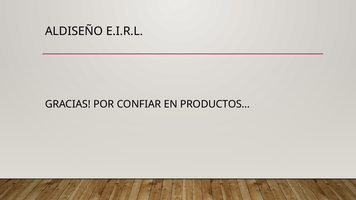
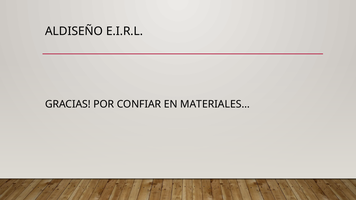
PRODUCTOS…: PRODUCTOS… -> MATERIALES…
